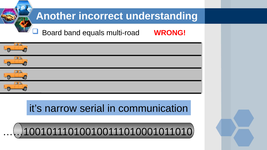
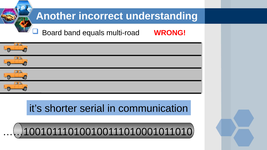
narrow: narrow -> shorter
